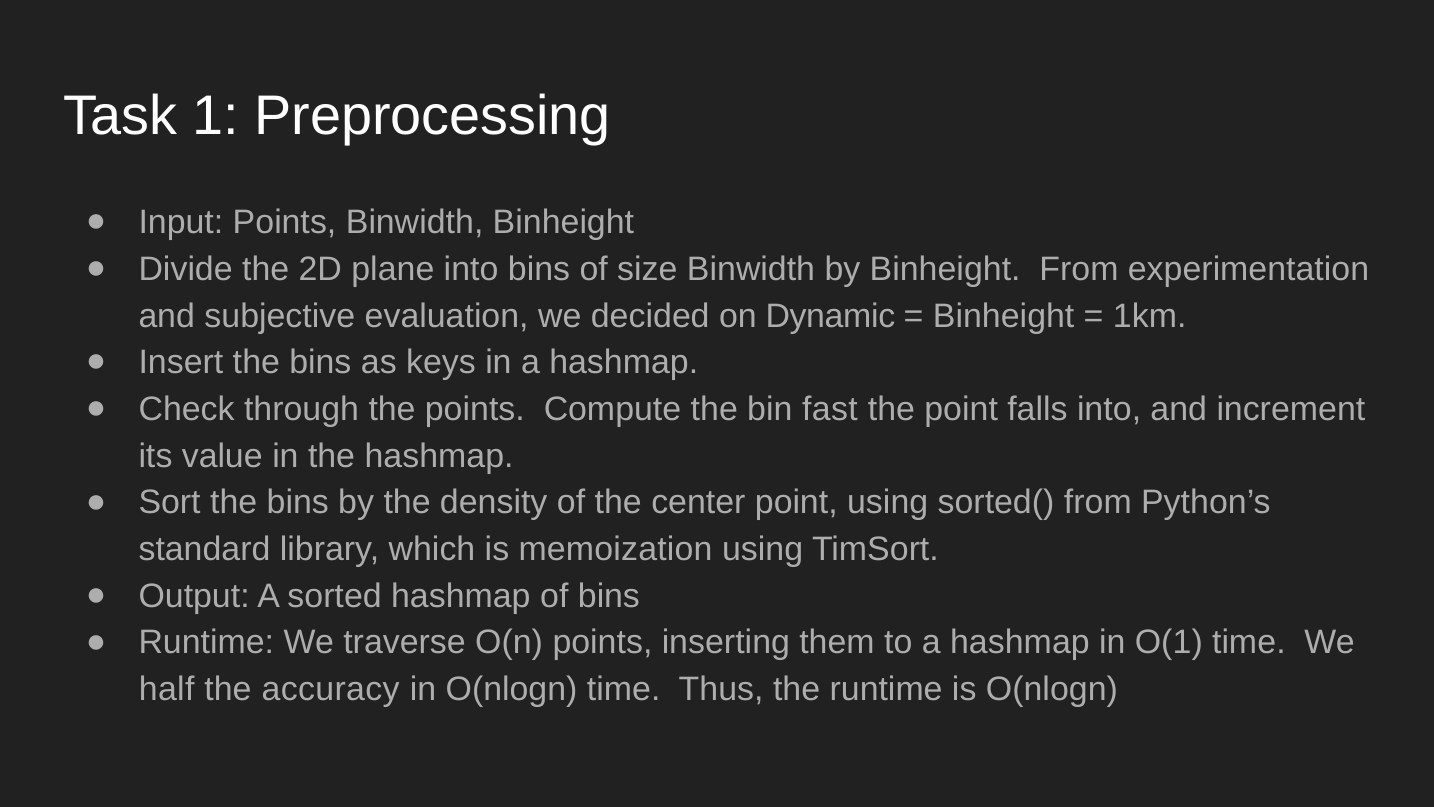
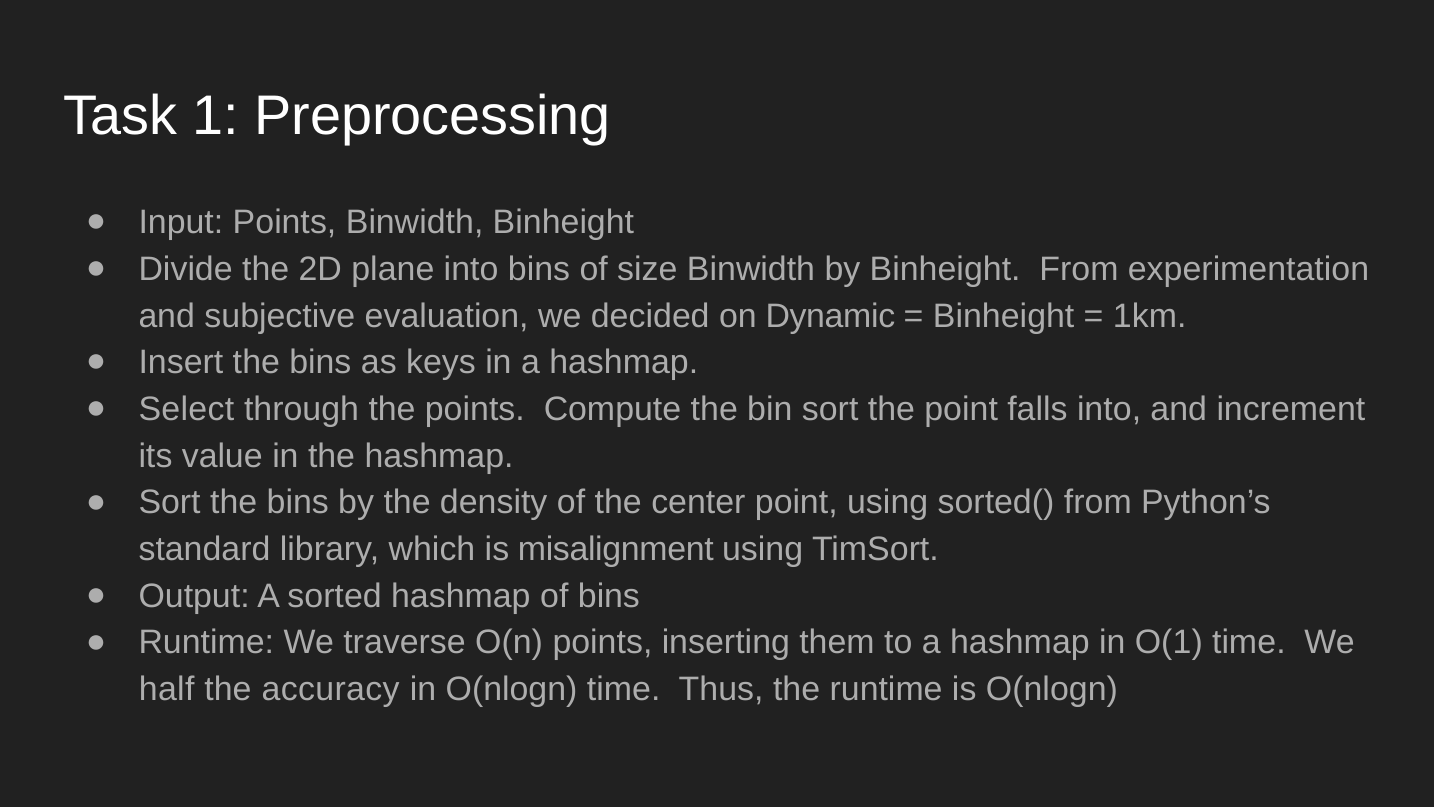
Check: Check -> Select
bin fast: fast -> sort
memoization: memoization -> misalignment
